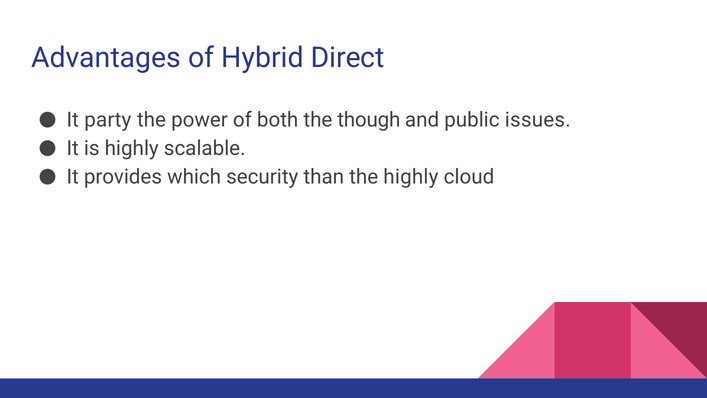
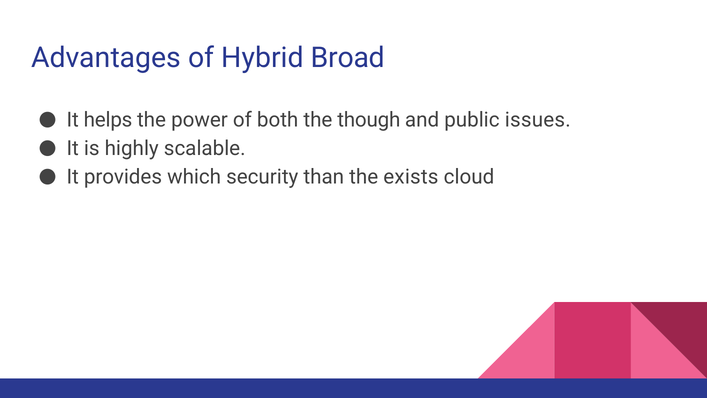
Direct: Direct -> Broad
party: party -> helps
the highly: highly -> exists
